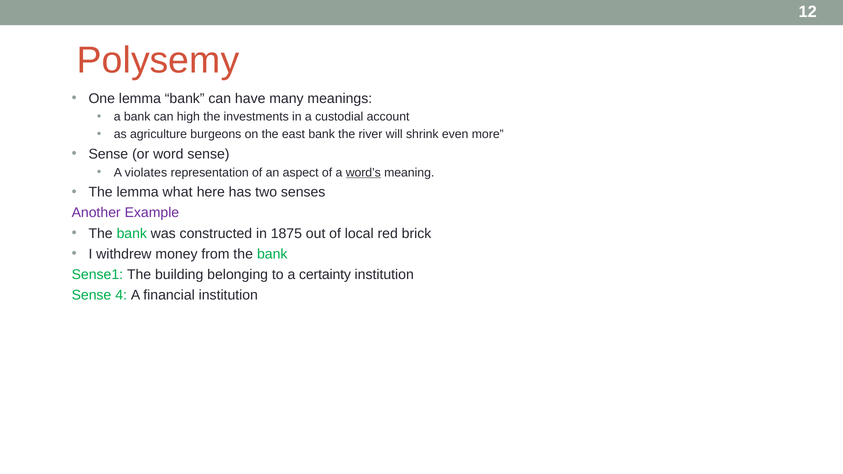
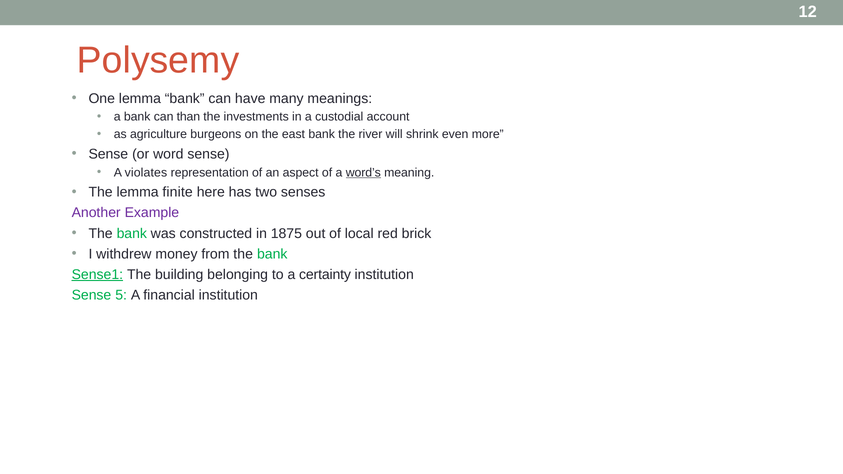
high: high -> than
what: what -> finite
Sense1 underline: none -> present
4: 4 -> 5
